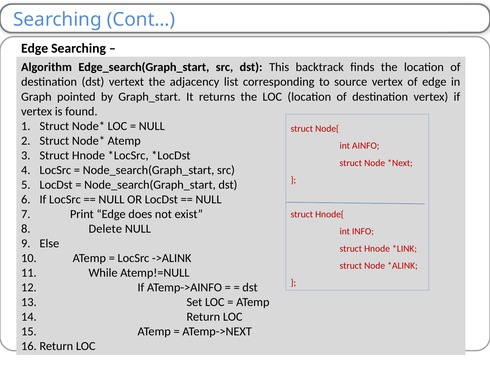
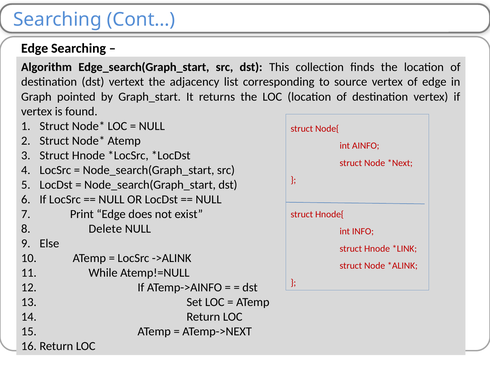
backtrack: backtrack -> collection
